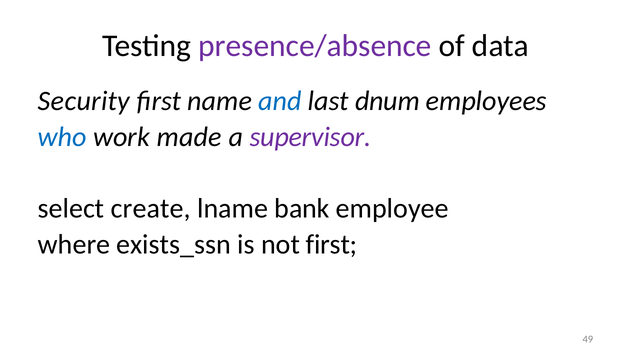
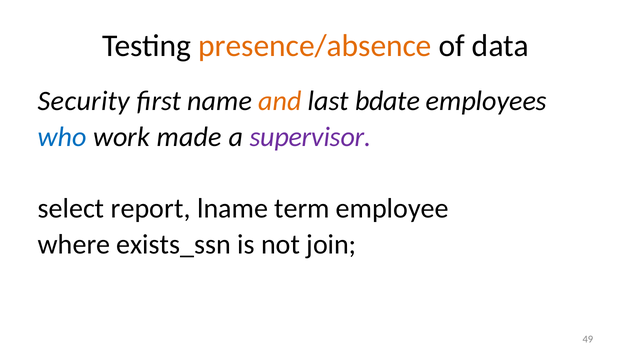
presence/absence colour: purple -> orange
and colour: blue -> orange
dnum: dnum -> bdate
create: create -> report
bank: bank -> term
not first: first -> join
